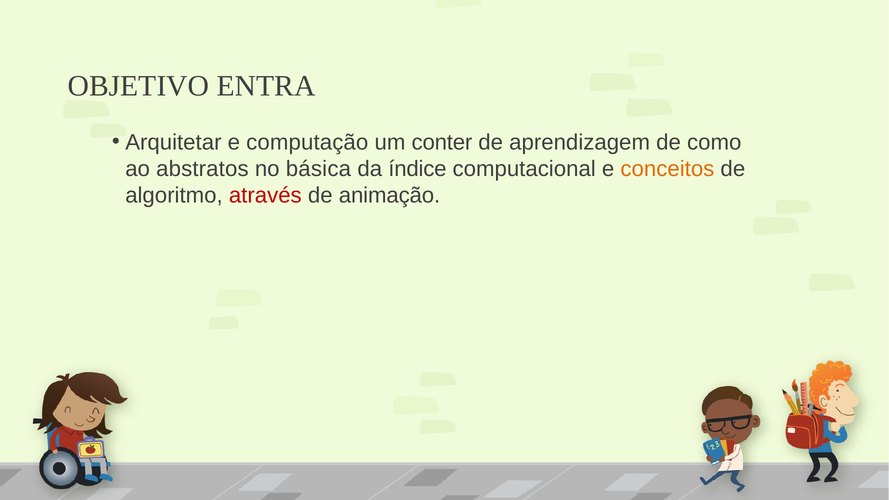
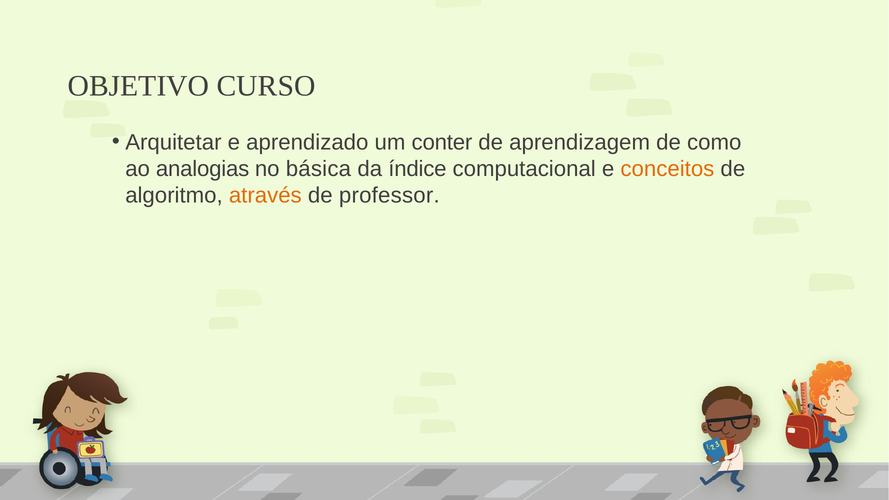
ENTRA: ENTRA -> CURSO
computação: computação -> aprendizado
abstratos: abstratos -> analogias
através colour: red -> orange
animação: animação -> professor
